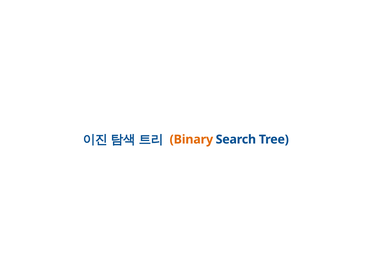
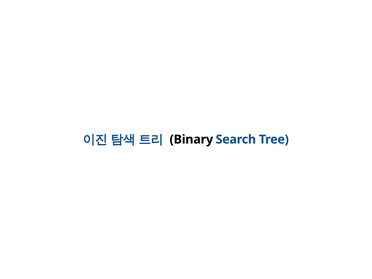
Binary colour: orange -> black
